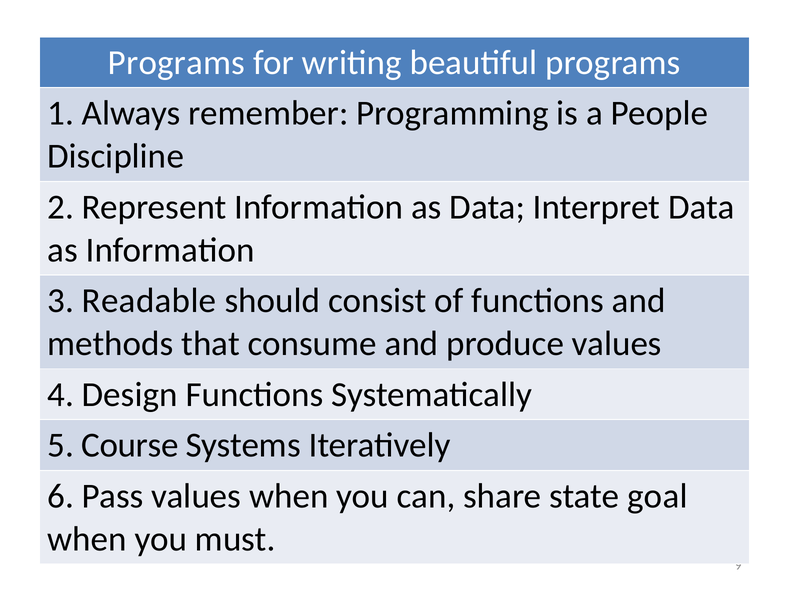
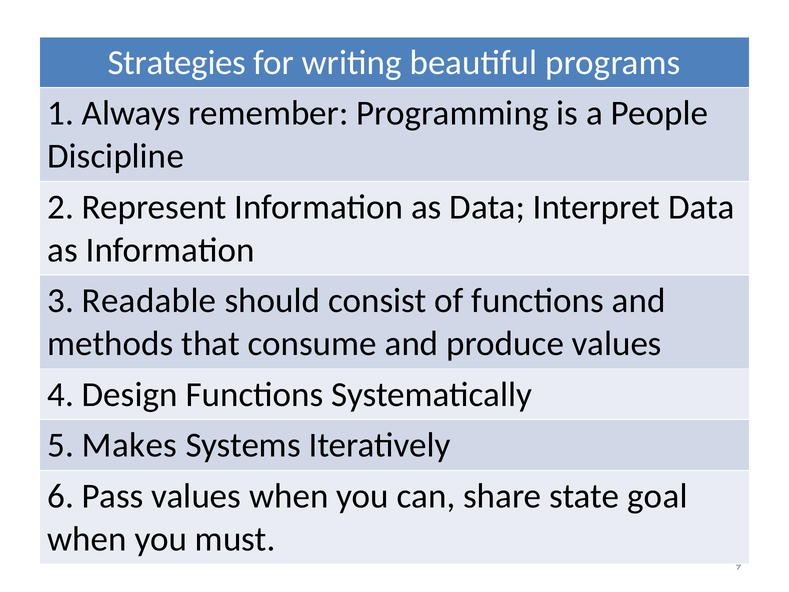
Programs at (177, 63): Programs -> Strategies
Course: Course -> Makes
